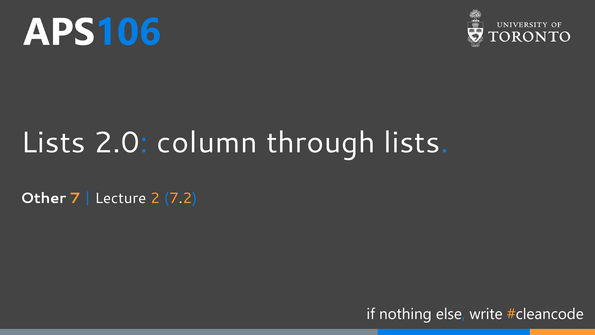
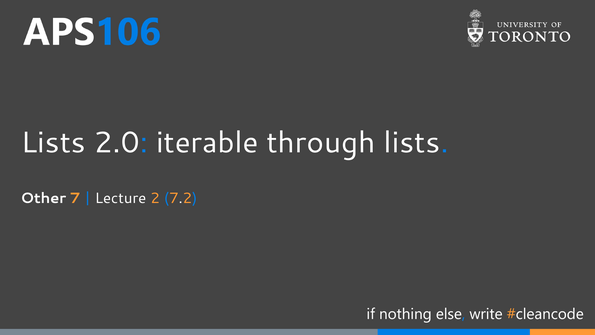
column: column -> iterable
